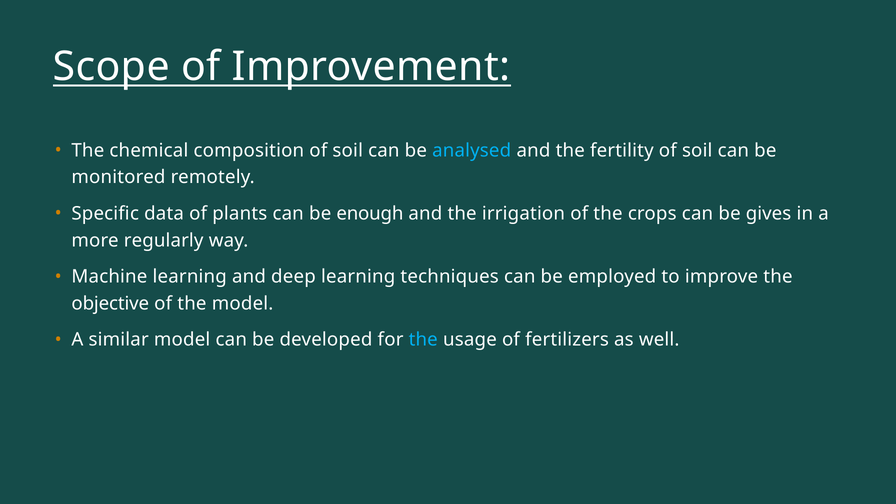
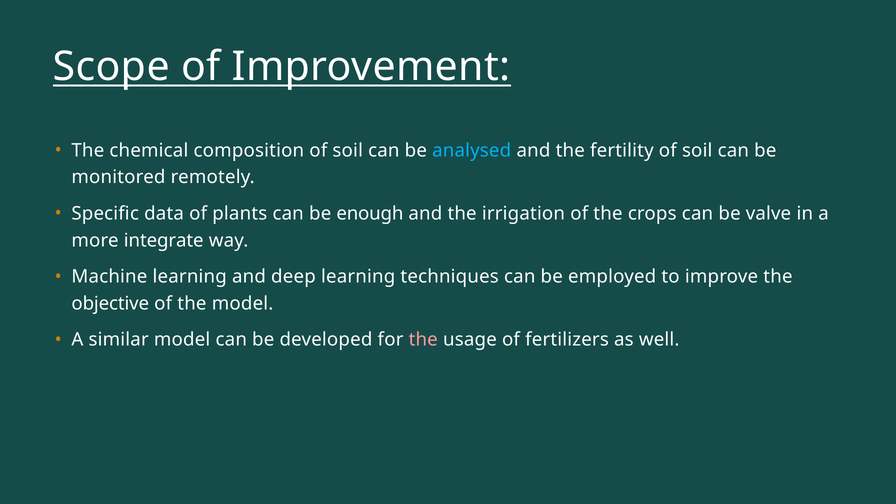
gives: gives -> valve
regularly: regularly -> integrate
the at (423, 340) colour: light blue -> pink
